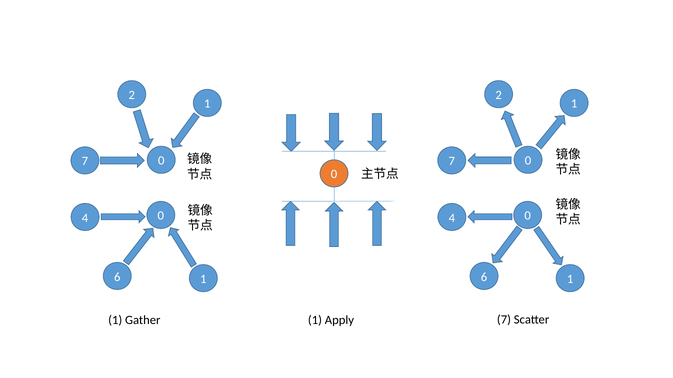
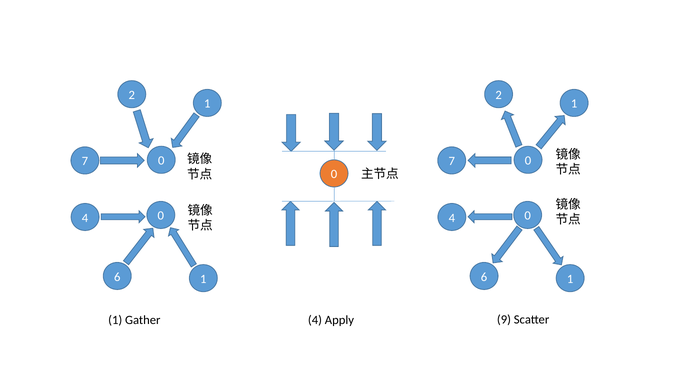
Gather 1: 1 -> 4
Apply 7: 7 -> 9
